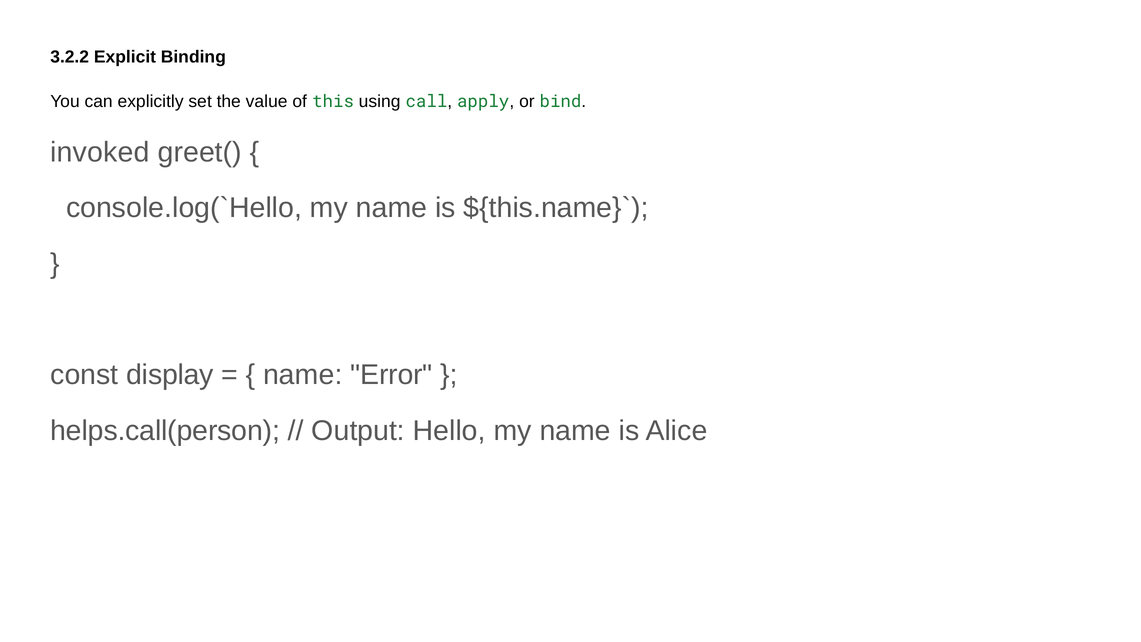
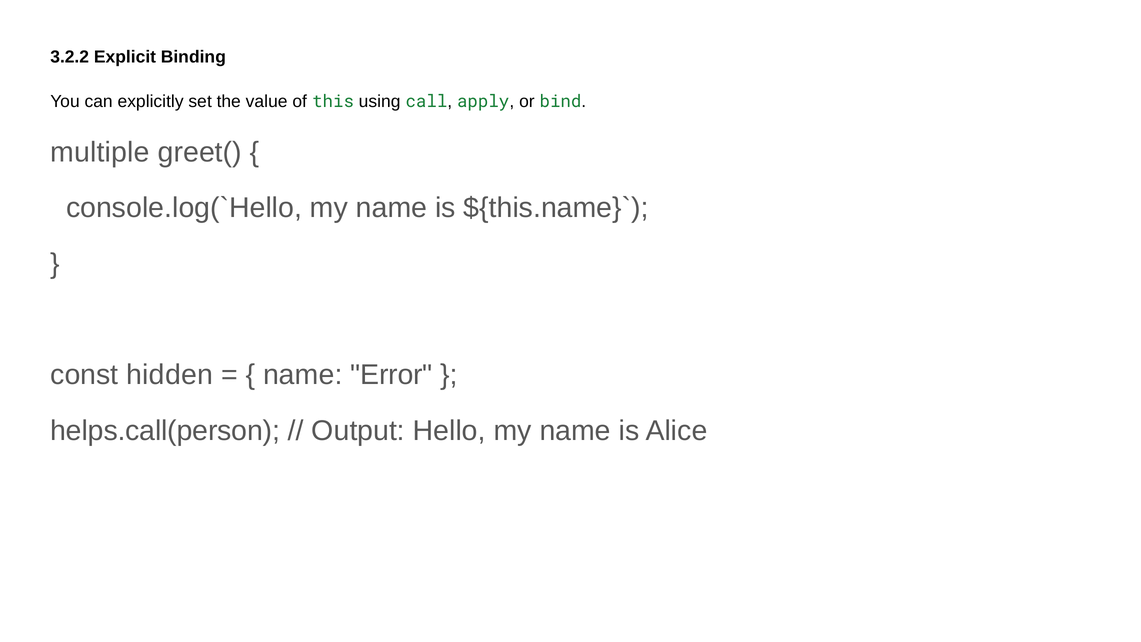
invoked: invoked -> multiple
display: display -> hidden
